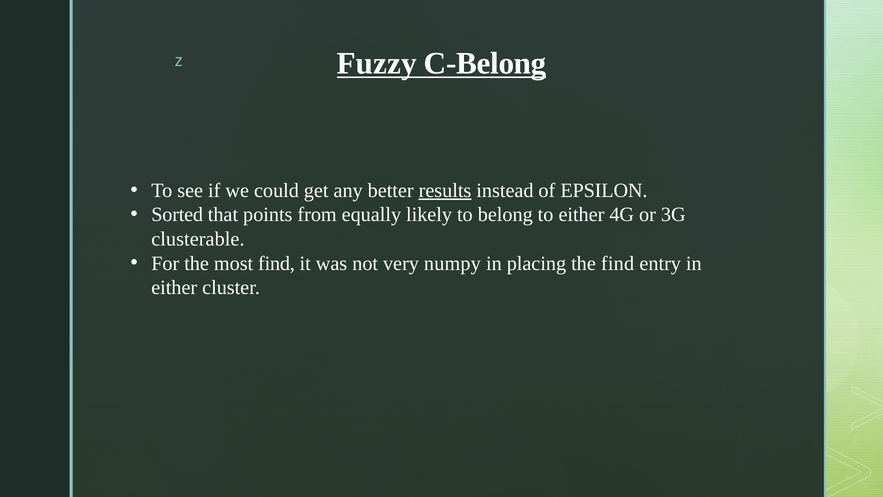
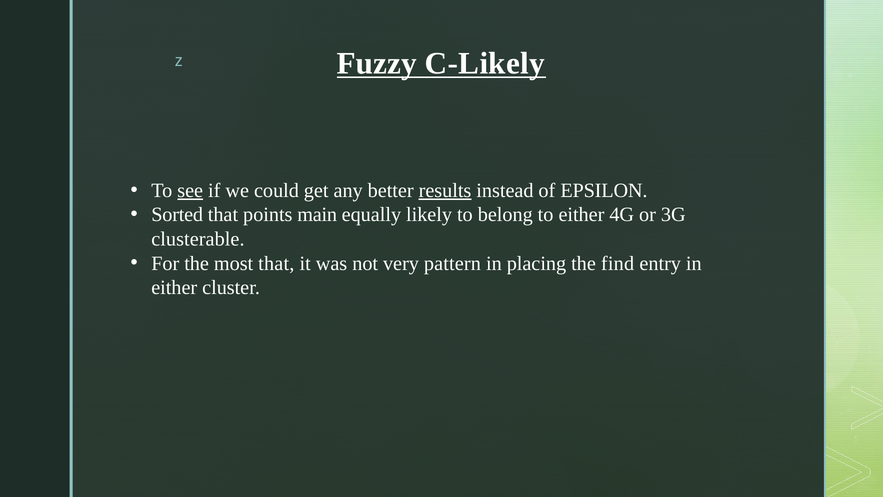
C-Belong: C-Belong -> C-Likely
see underline: none -> present
from: from -> main
most find: find -> that
numpy: numpy -> pattern
